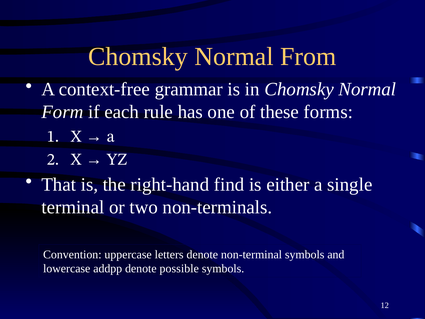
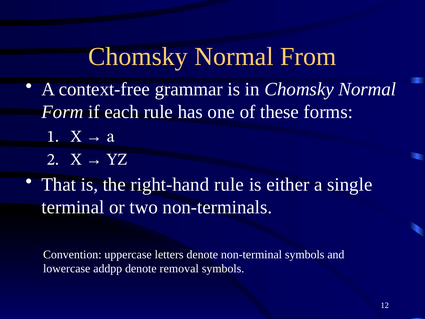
right-hand find: find -> rule
possible: possible -> removal
